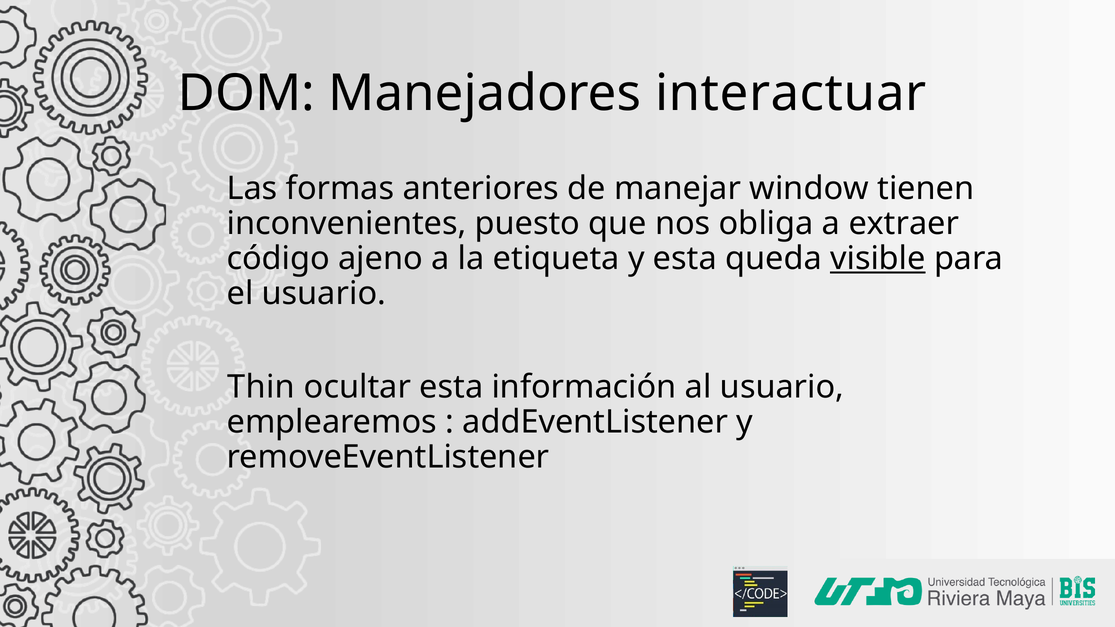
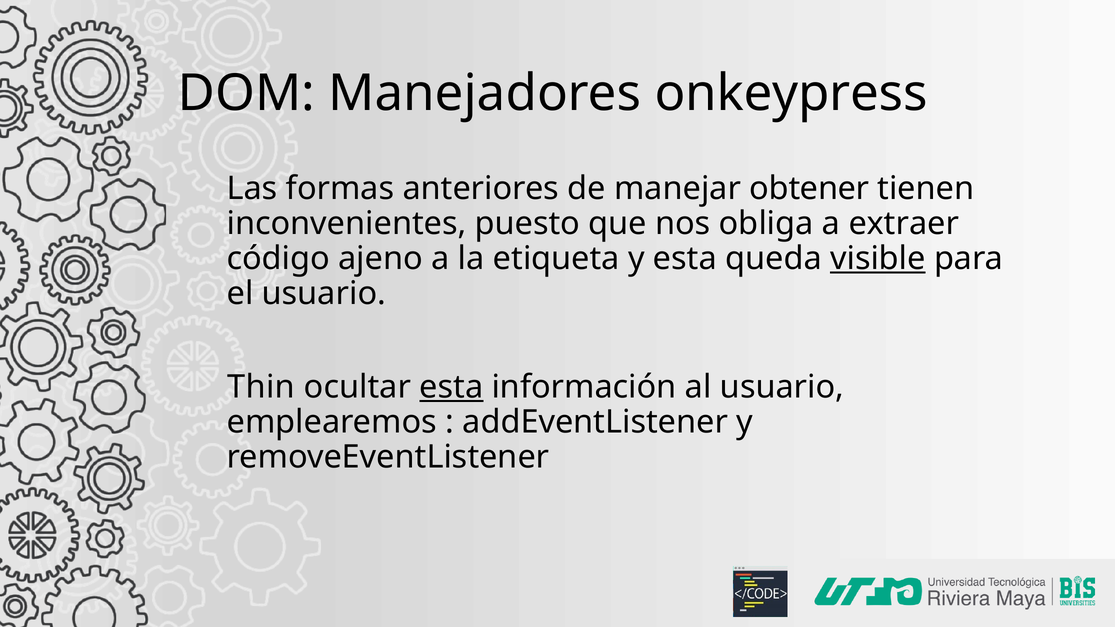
interactuar: interactuar -> onkeypress
window: window -> obtener
esta at (451, 387) underline: none -> present
